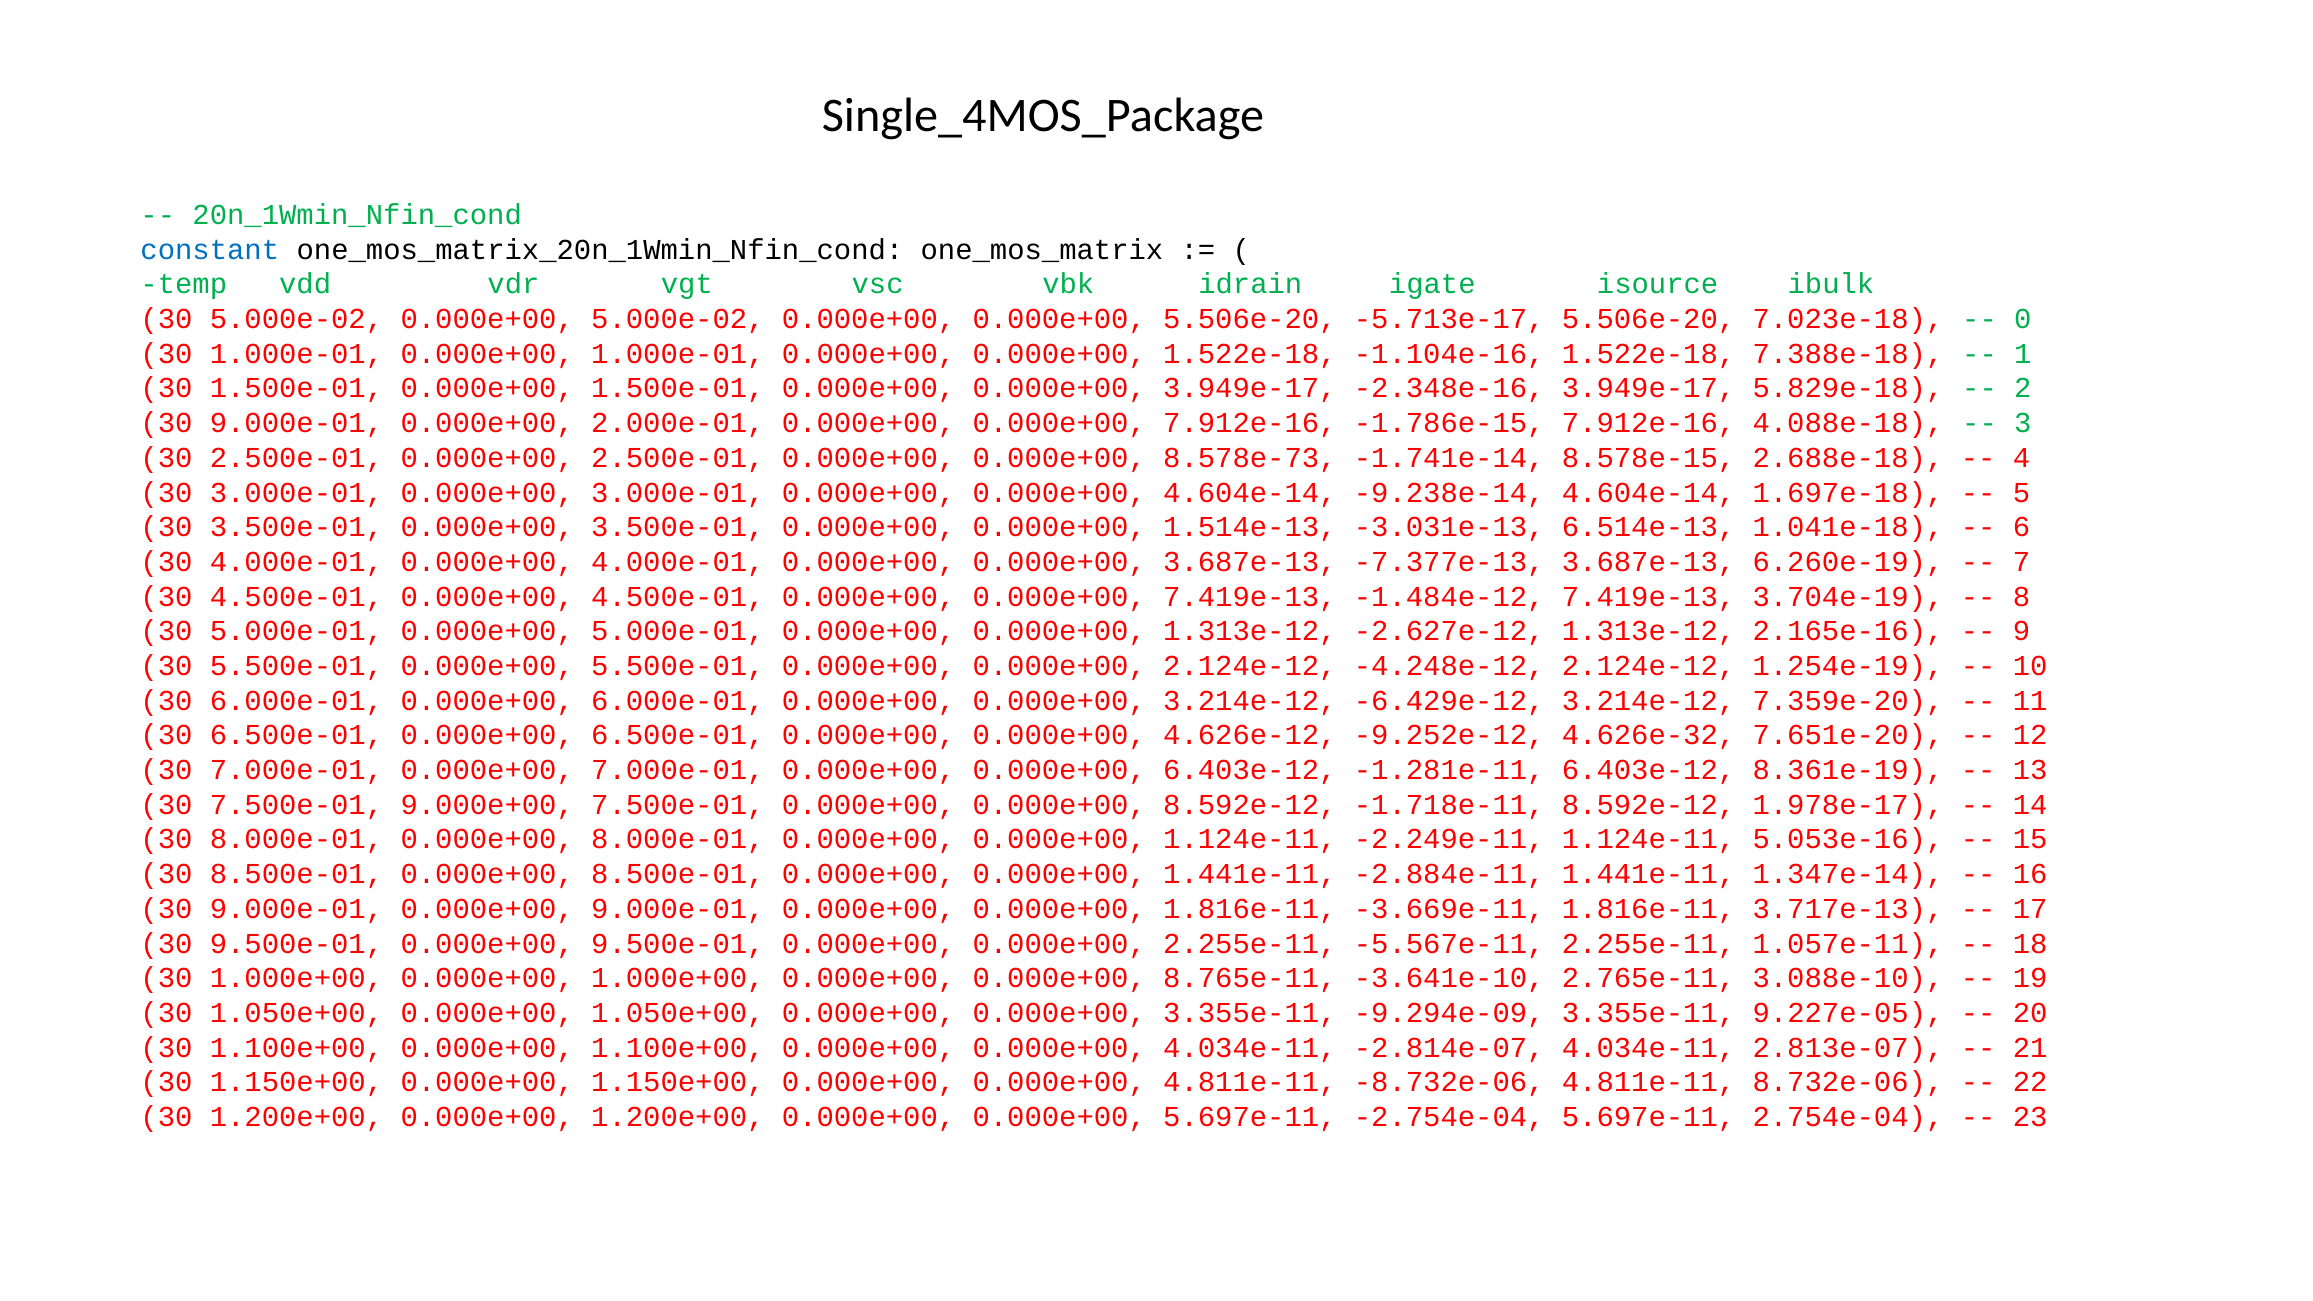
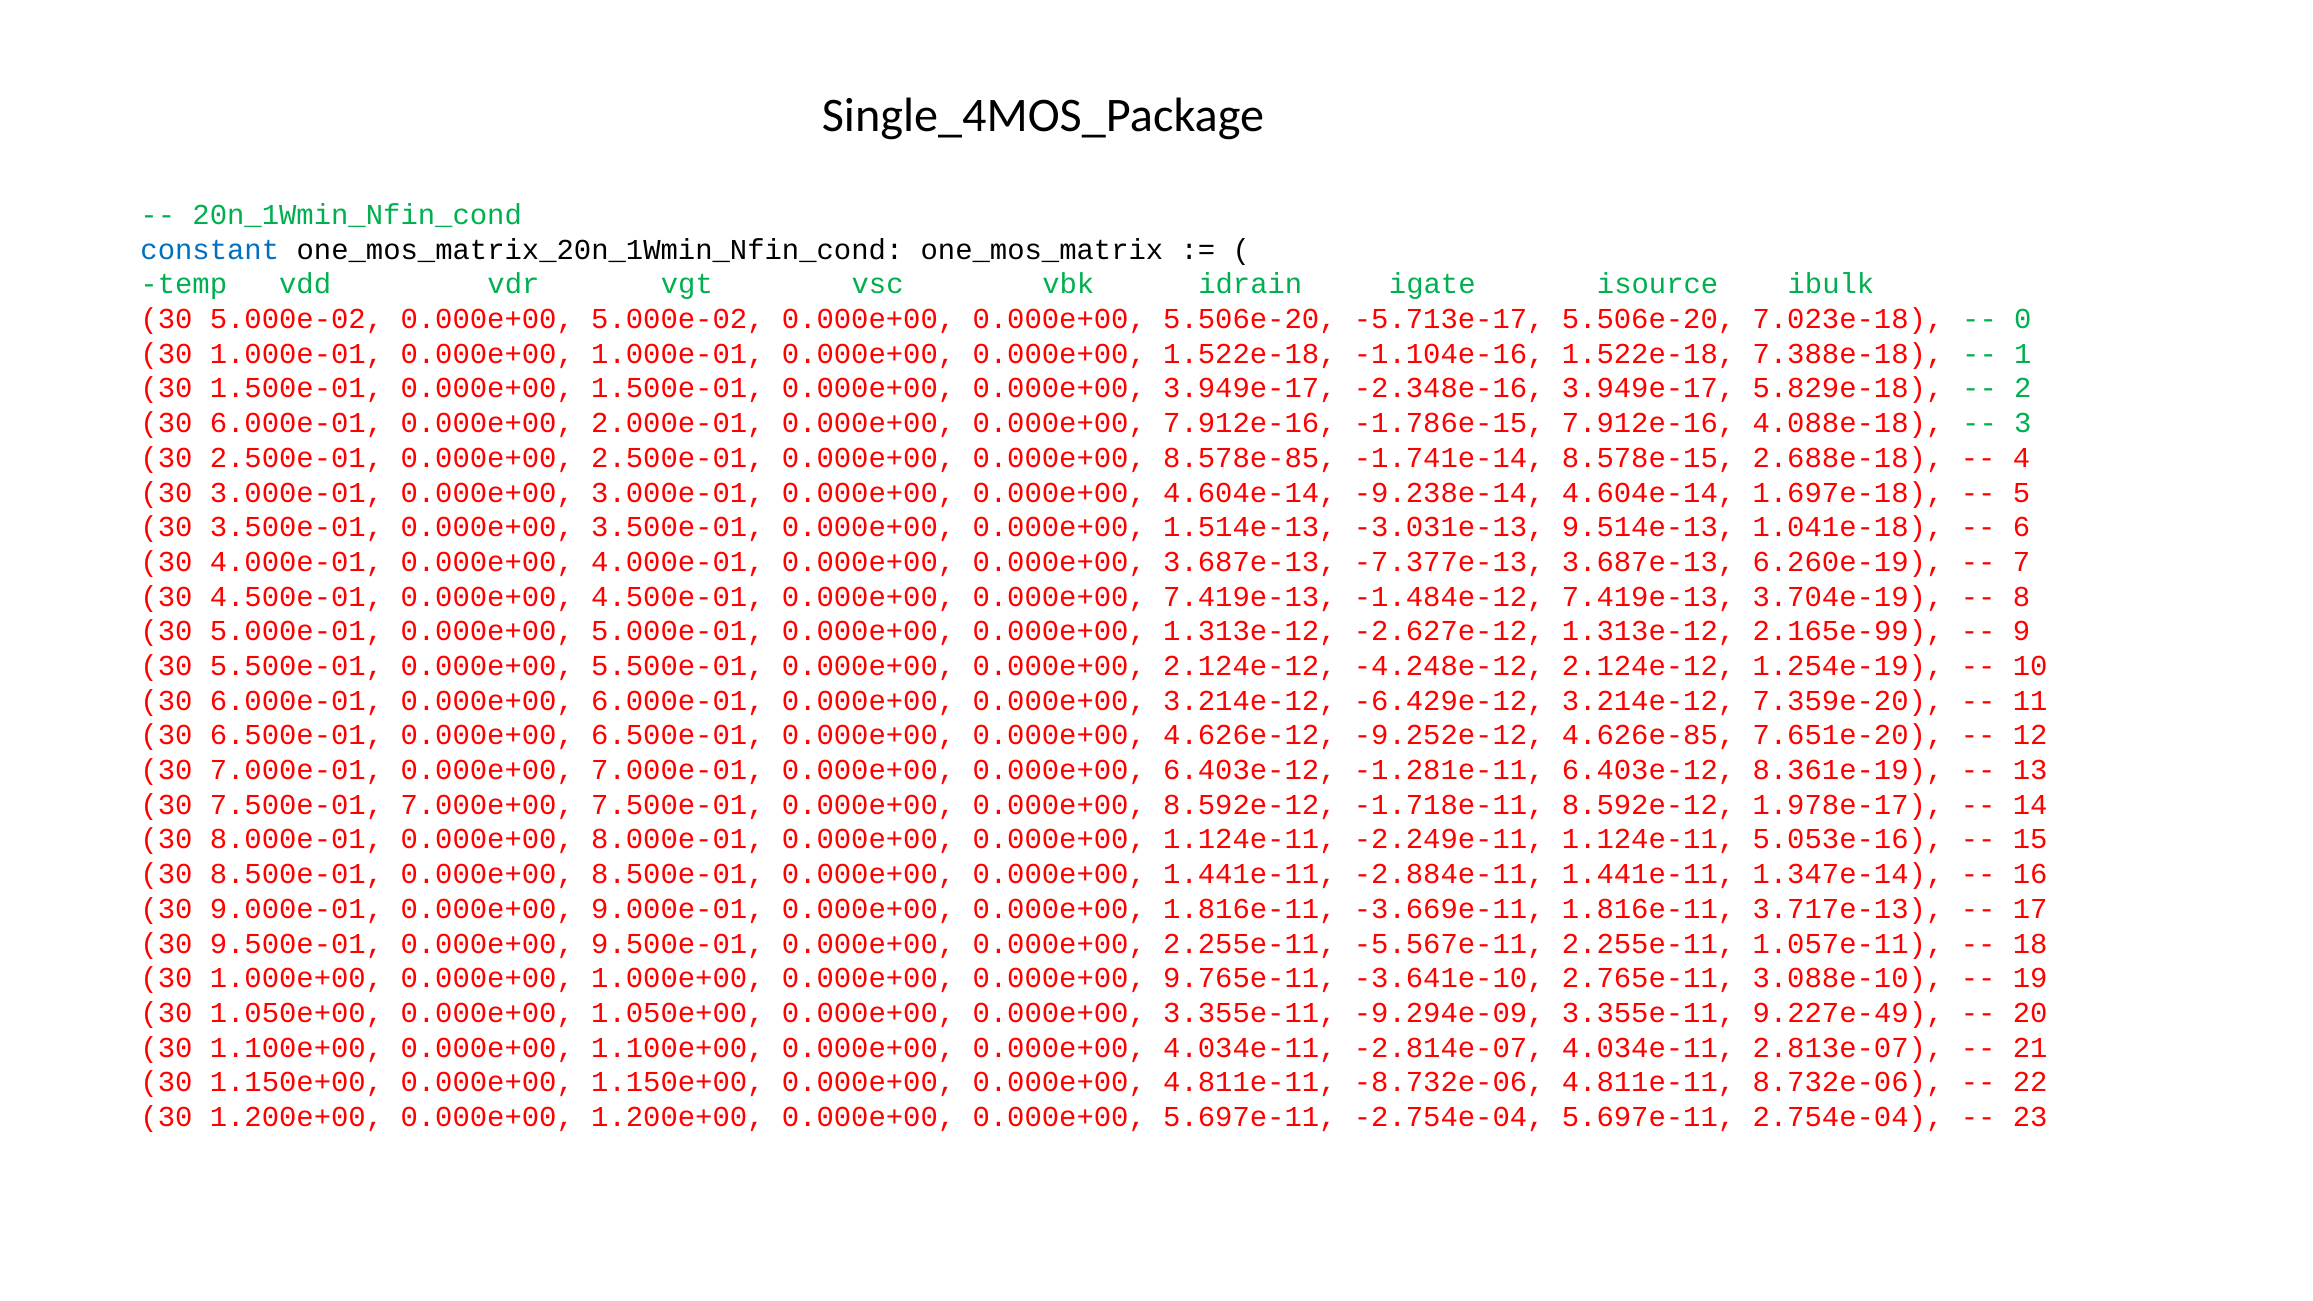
9.000e-01 at (296, 423): 9.000e-01 -> 6.000e-01
8.578e-73: 8.578e-73 -> 8.578e-85
6.514e-13: 6.514e-13 -> 9.514e-13
2.165e-16: 2.165e-16 -> 2.165e-99
4.626e-32: 4.626e-32 -> 4.626e-85
9.000e+00: 9.000e+00 -> 7.000e+00
8.765e-11: 8.765e-11 -> 9.765e-11
9.227e-05: 9.227e-05 -> 9.227e-49
